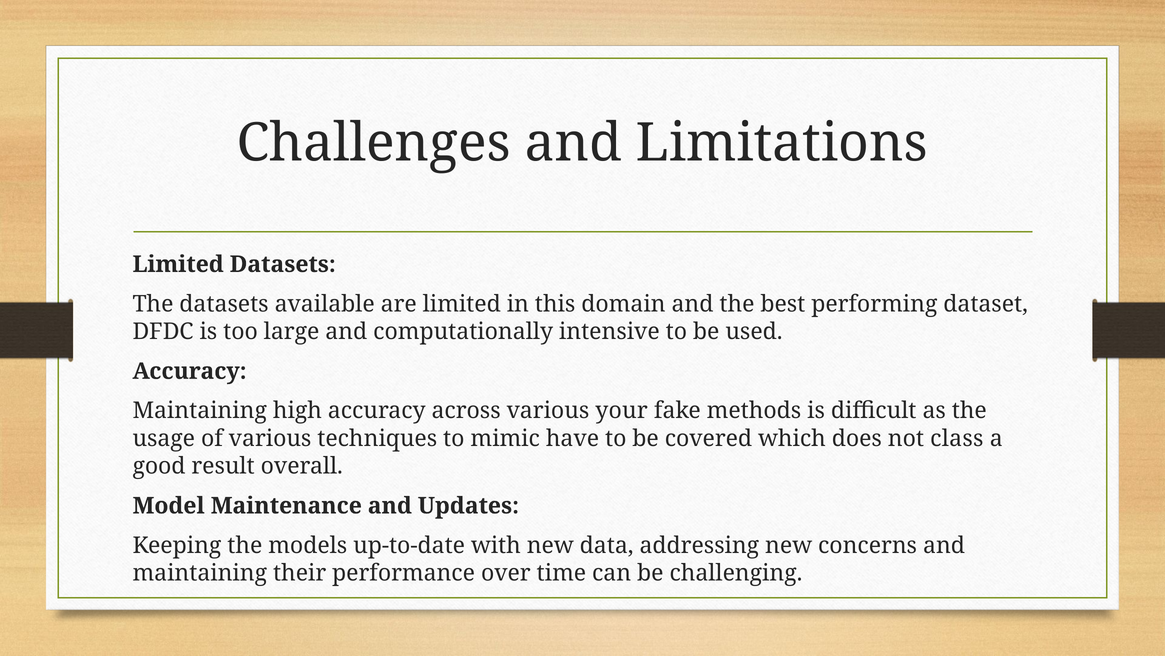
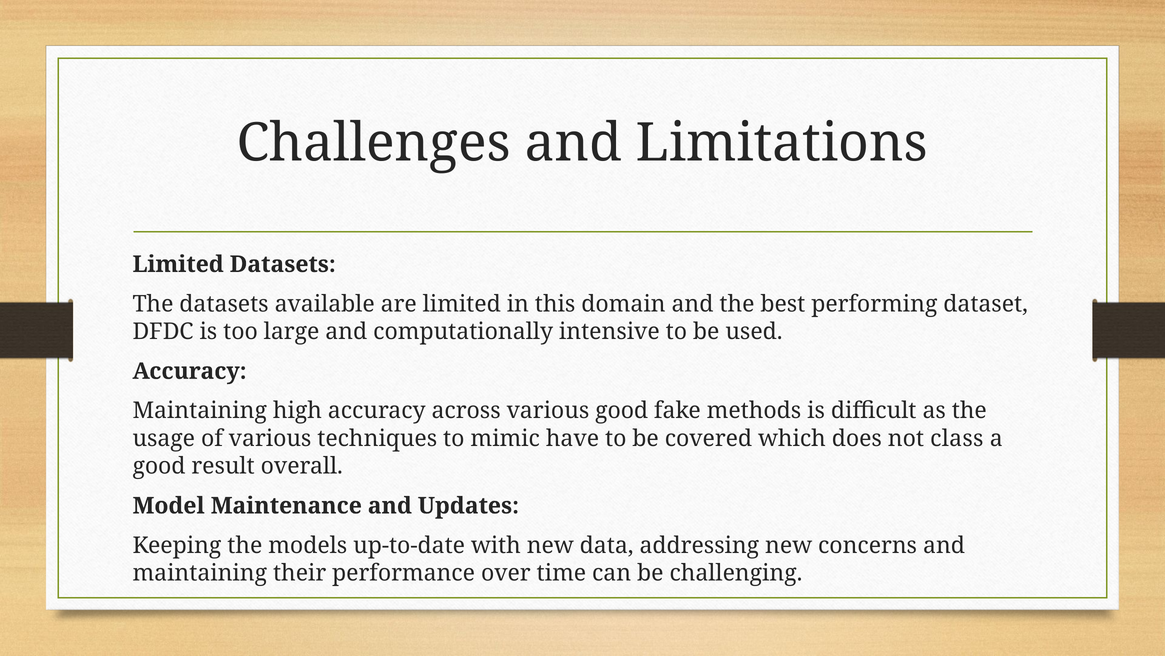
various your: your -> good
